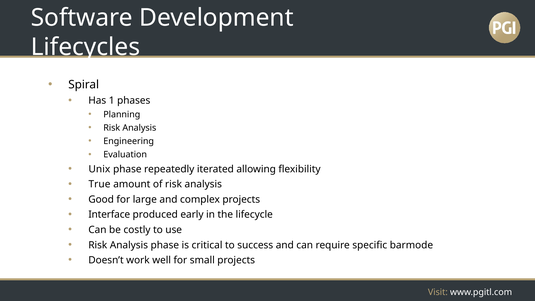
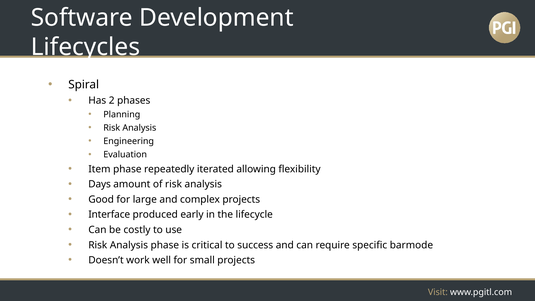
1: 1 -> 2
Unix: Unix -> Item
True: True -> Days
